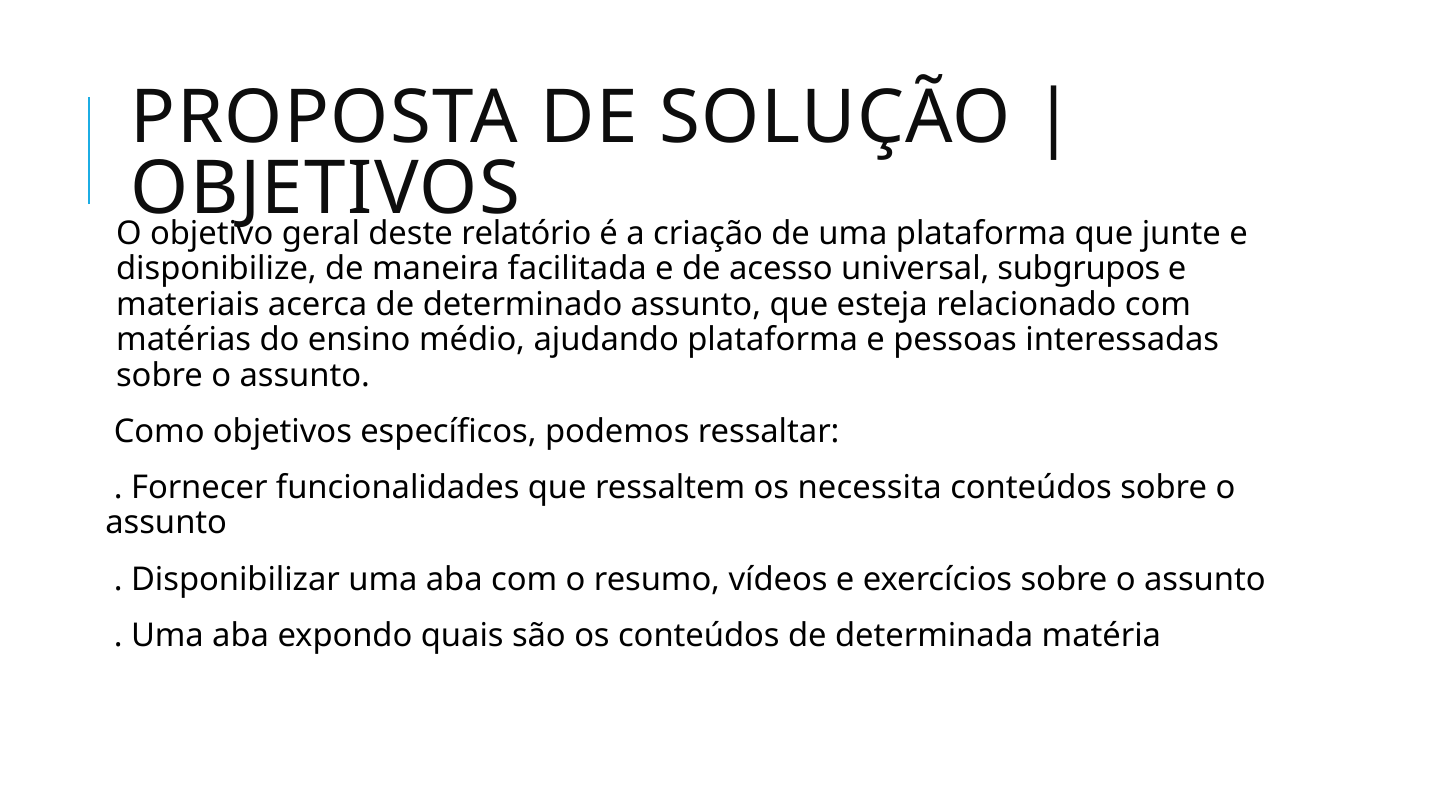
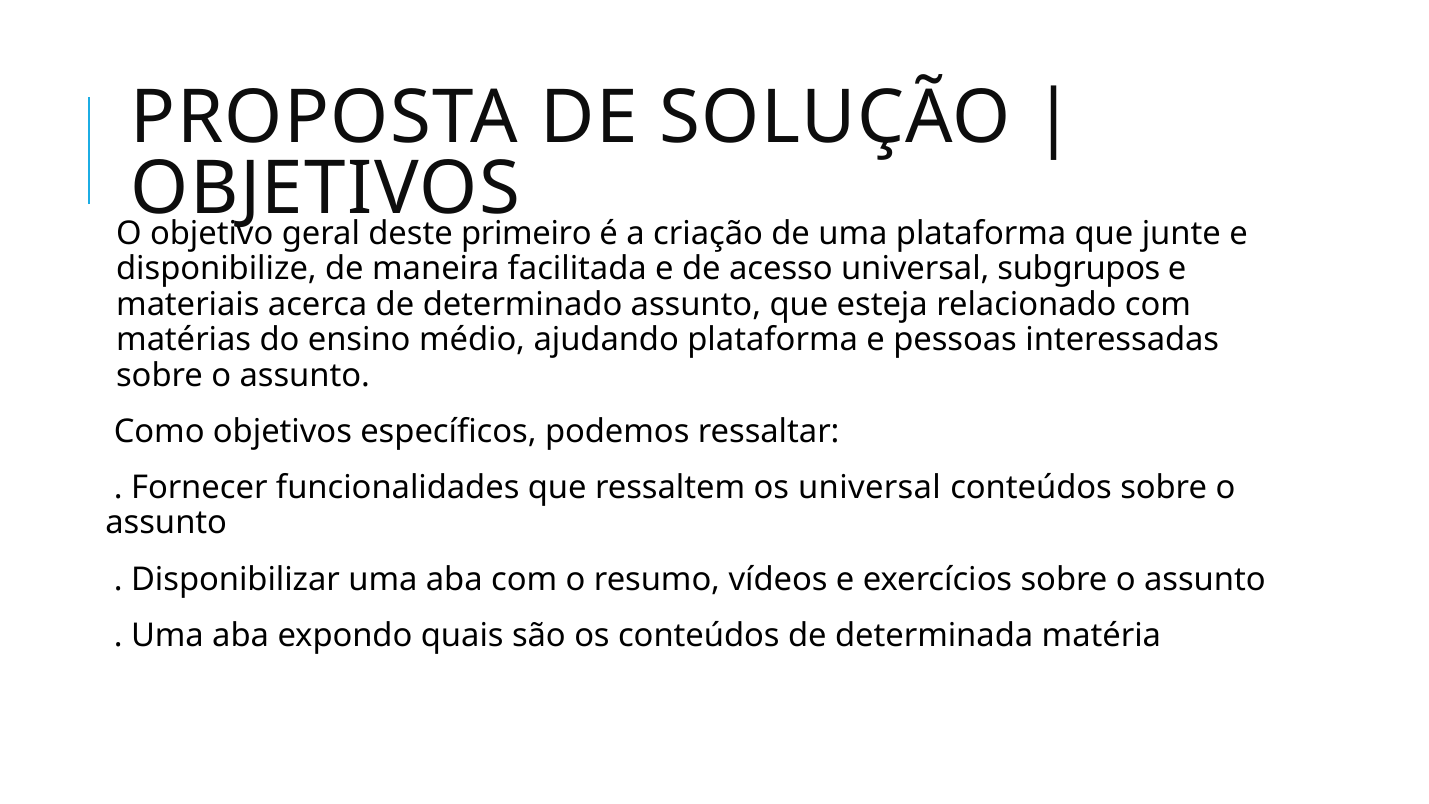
relatório: relatório -> primeiro
os necessita: necessita -> universal
